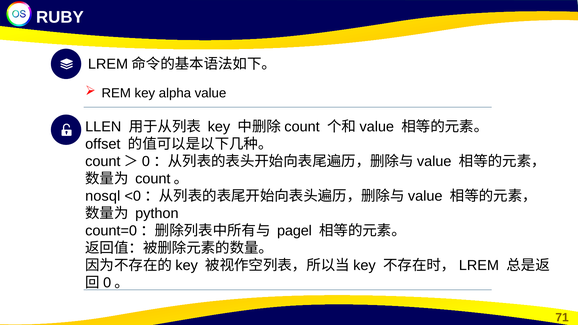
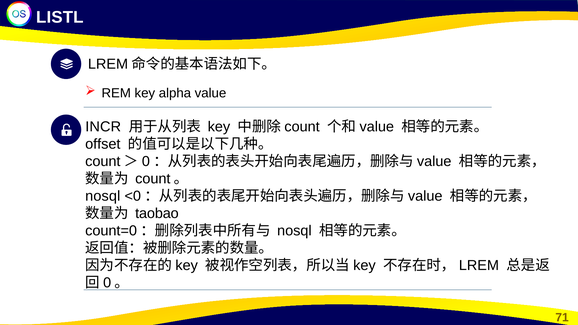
RUBY: RUBY -> LISTL
LLEN: LLEN -> INCR
python: python -> taobao
pagel at (294, 231): pagel -> nosql
